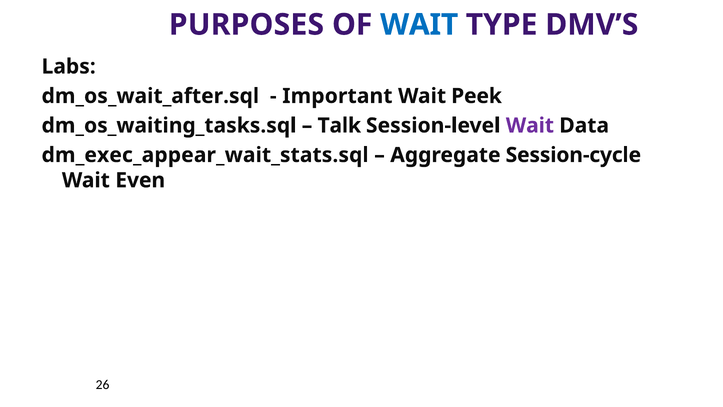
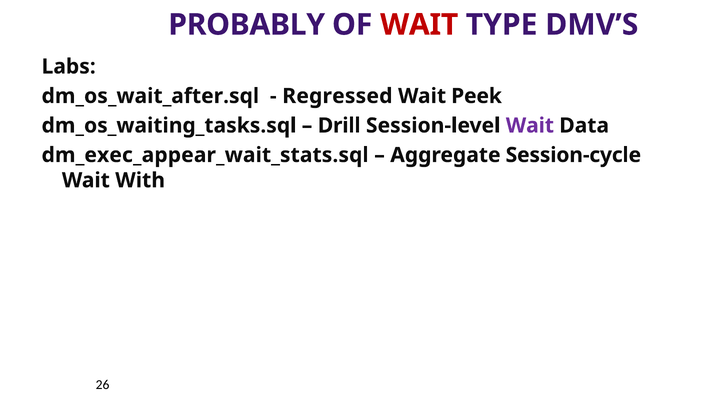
PURPOSES: PURPOSES -> PROBABLY
WAIT at (419, 25) colour: blue -> red
Important: Important -> Regressed
Talk: Talk -> Drill
Even: Even -> With
